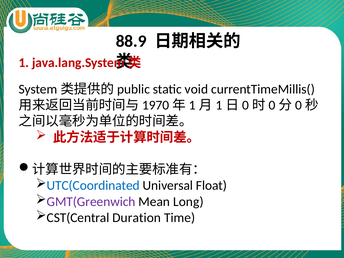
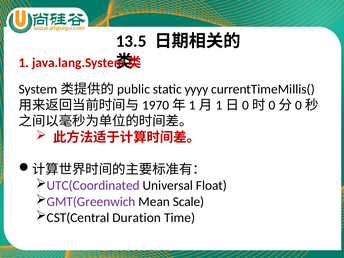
88.9: 88.9 -> 13.5
void: void -> yyyy
UTC(Coordinated colour: blue -> purple
Long: Long -> Scale
